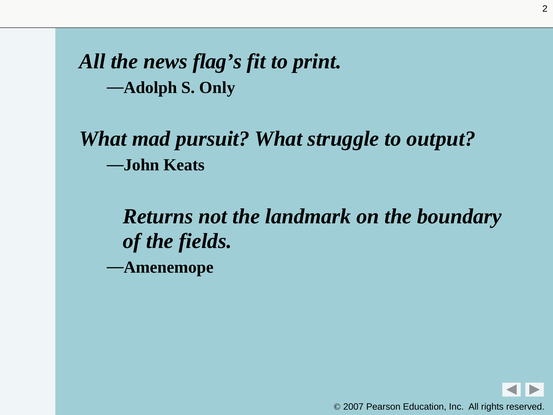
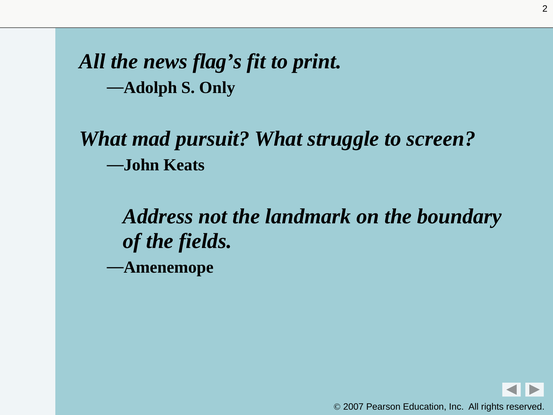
output: output -> screen
Returns: Returns -> Address
